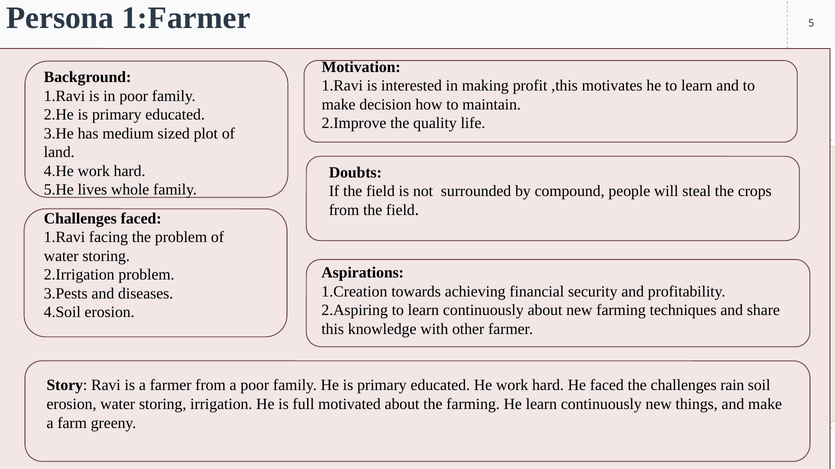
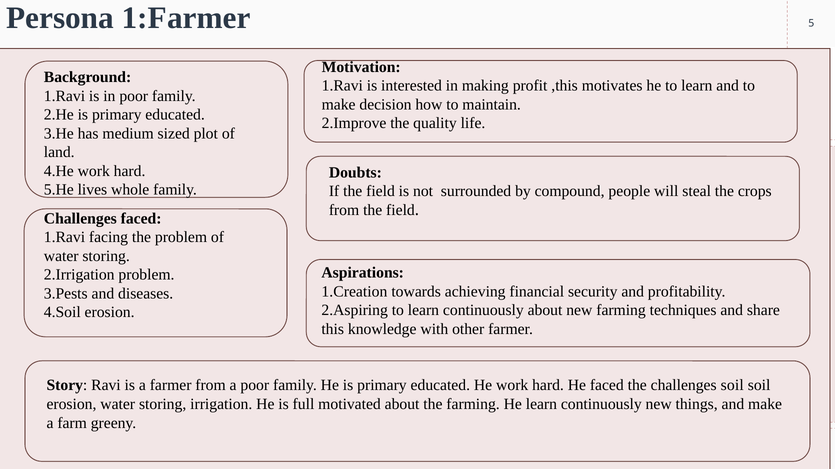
challenges rain: rain -> soil
